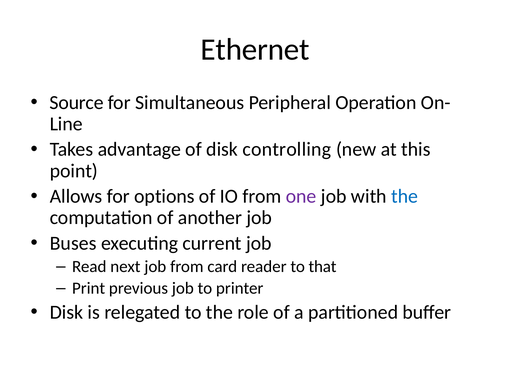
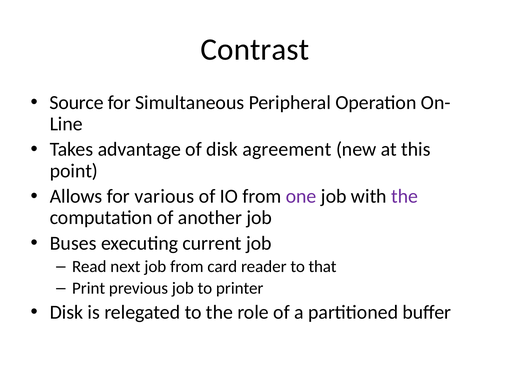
Ethernet: Ethernet -> Contrast
controlling: controlling -> agreement
options: options -> various
the at (405, 196) colour: blue -> purple
